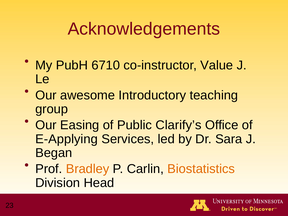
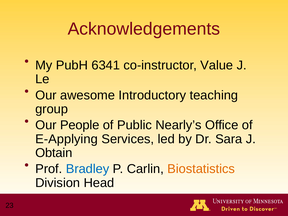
6710: 6710 -> 6341
Easing: Easing -> People
Clarify’s: Clarify’s -> Nearly’s
Began: Began -> Obtain
Bradley colour: orange -> blue
